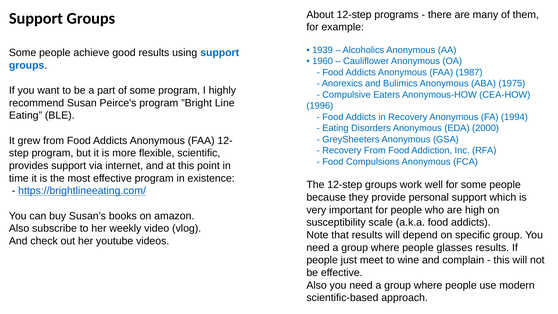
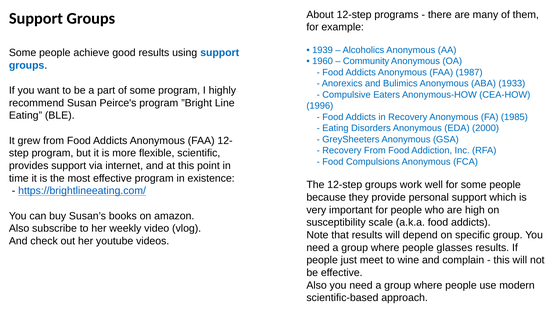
Cauliflower: Cauliflower -> Community
1975: 1975 -> 1933
1994: 1994 -> 1985
